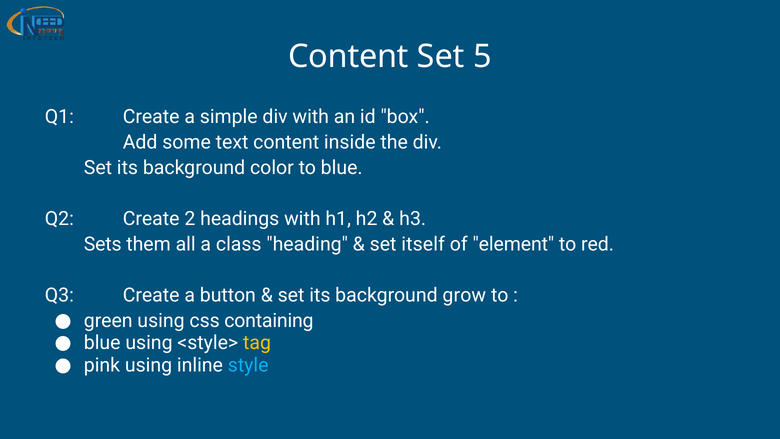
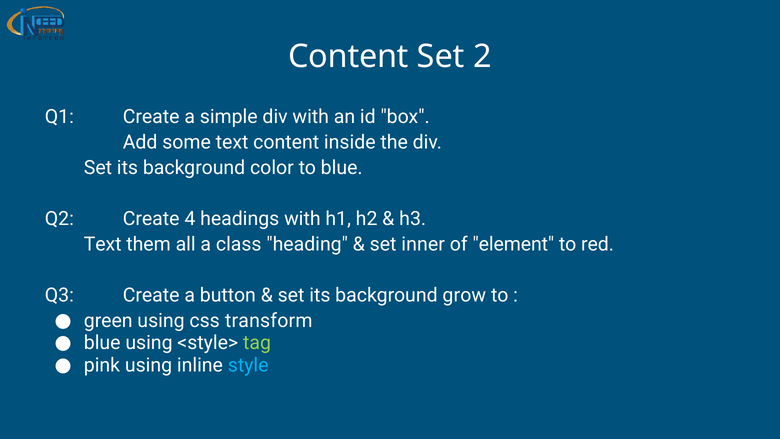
5: 5 -> 2
2: 2 -> 4
Sets at (103, 244): Sets -> Text
itself: itself -> inner
containing: containing -> transform
tag colour: yellow -> light green
